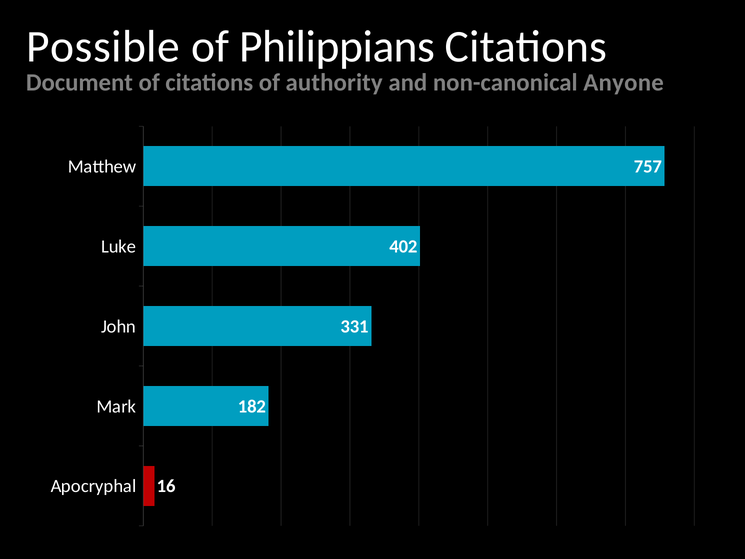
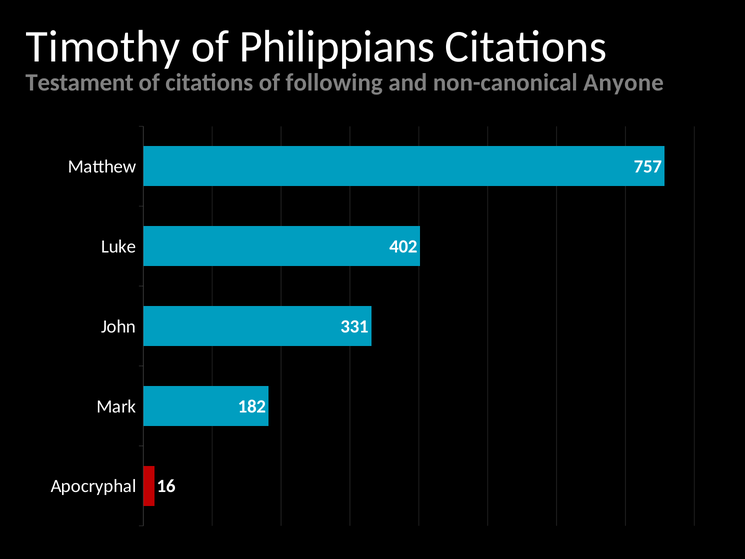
Possible: Possible -> Timothy
Document: Document -> Testament
authority: authority -> following
